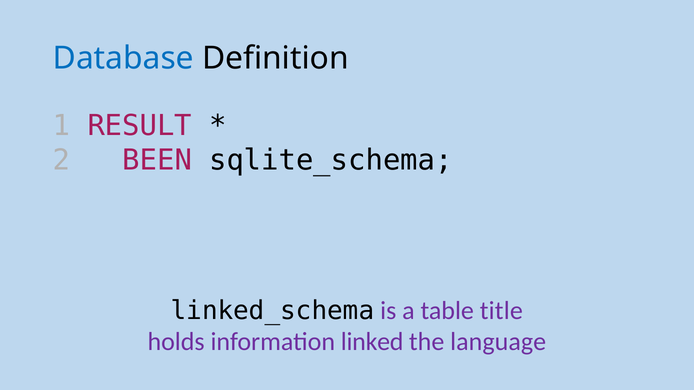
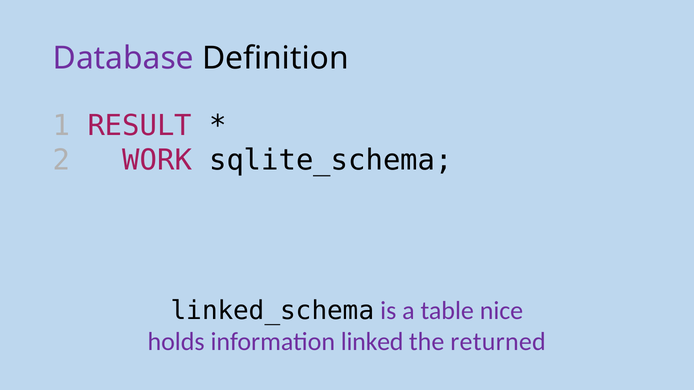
Database colour: blue -> purple
BEEN: BEEN -> WORK
title: title -> nice
language: language -> returned
